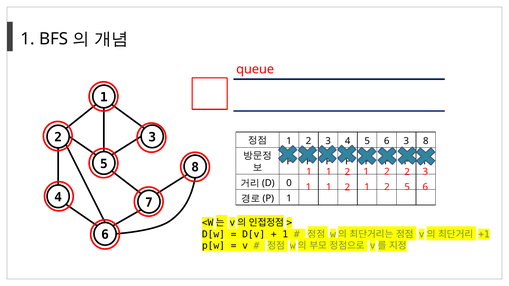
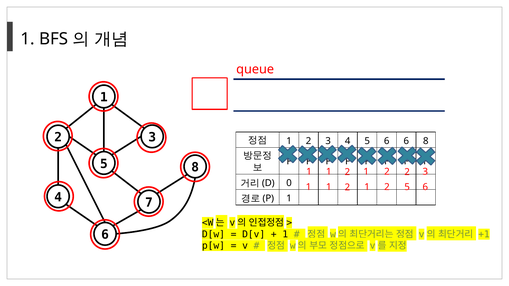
6 3: 3 -> 6
